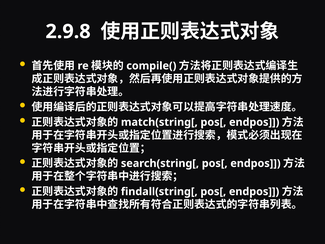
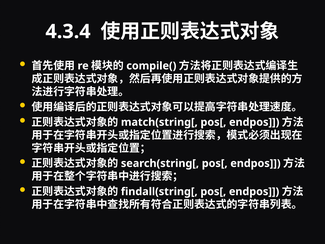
2.9.8: 2.9.8 -> 4.3.4
